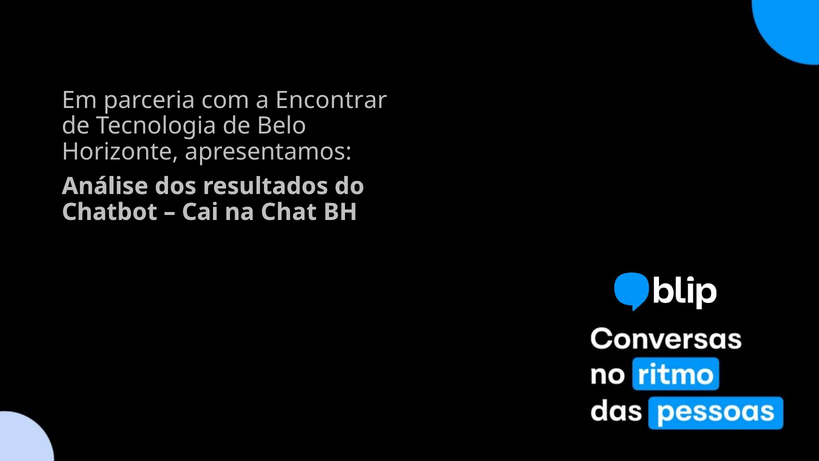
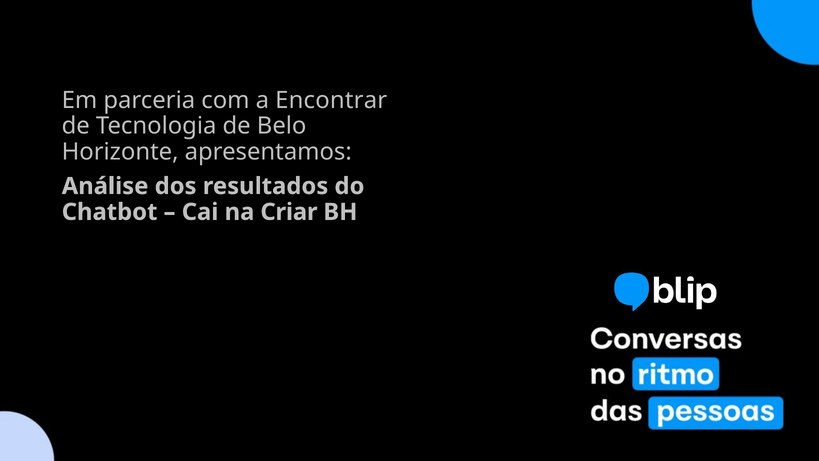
Chat: Chat -> Criar
